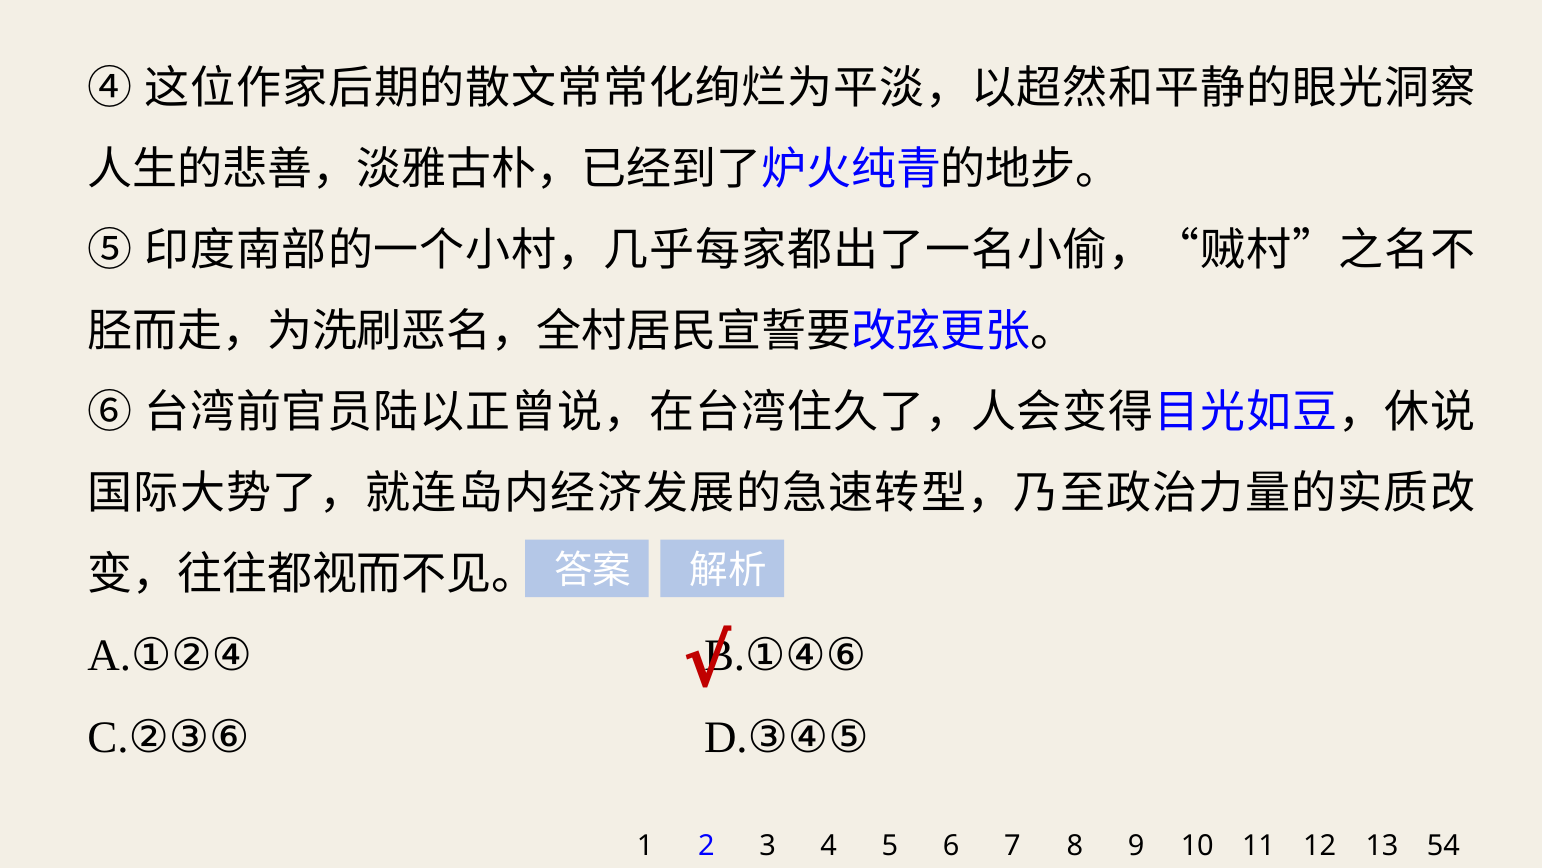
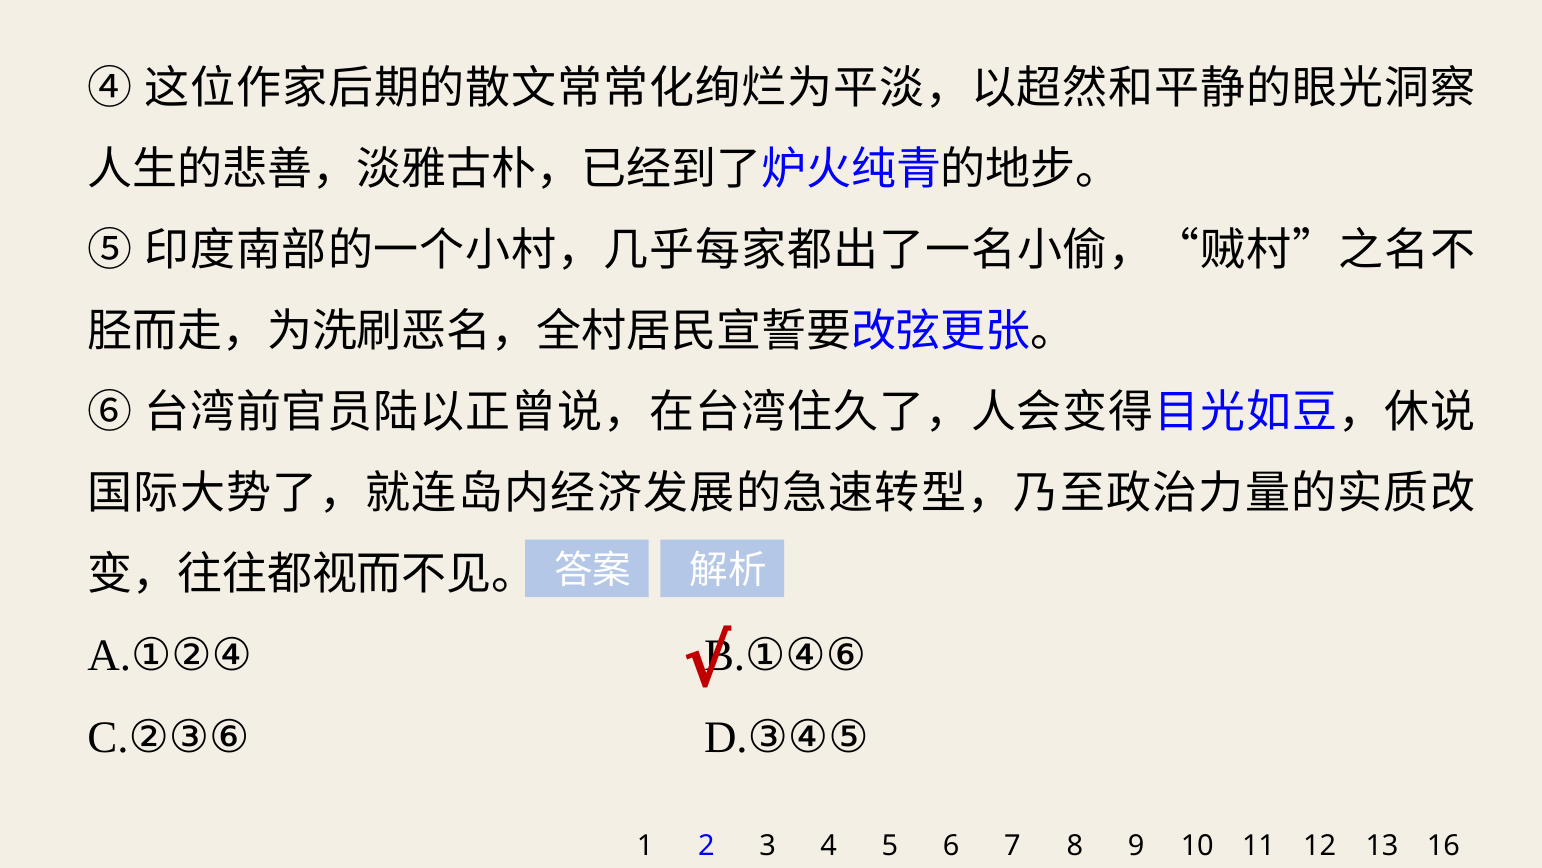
54: 54 -> 16
